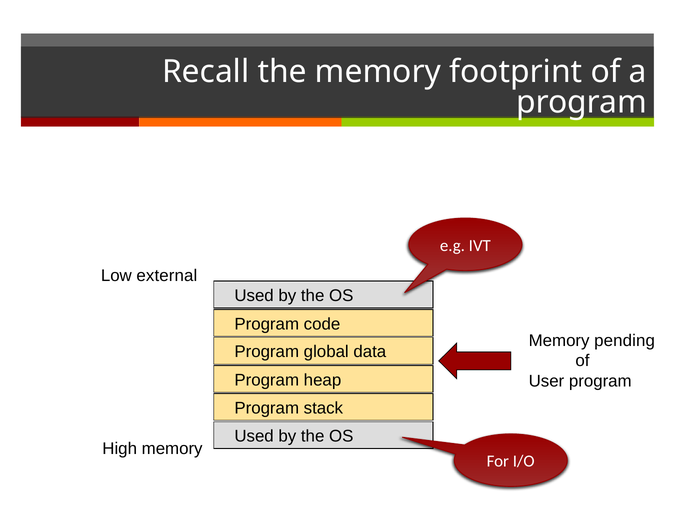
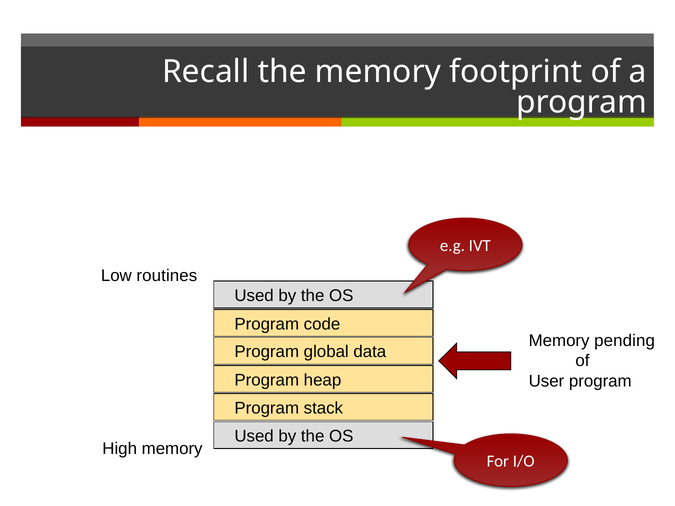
external: external -> routines
